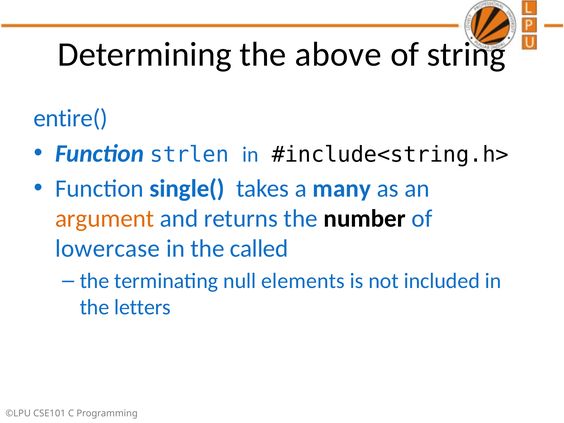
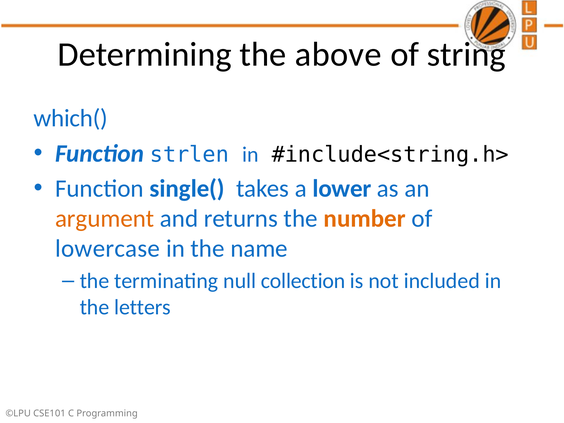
entire(: entire( -> which(
many: many -> lower
number colour: black -> orange
called: called -> name
elements: elements -> collection
